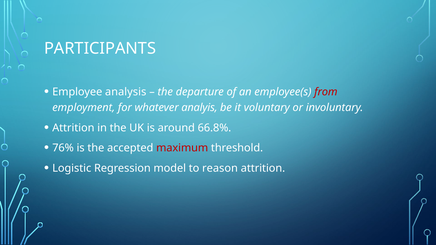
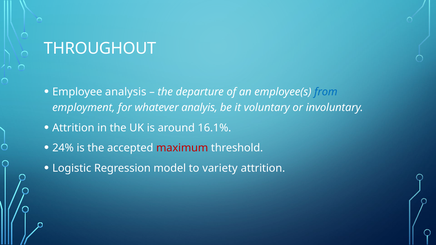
PARTICIPANTS: PARTICIPANTS -> THROUGHOUT
from colour: red -> blue
66.8%: 66.8% -> 16.1%
76%: 76% -> 24%
reason: reason -> variety
